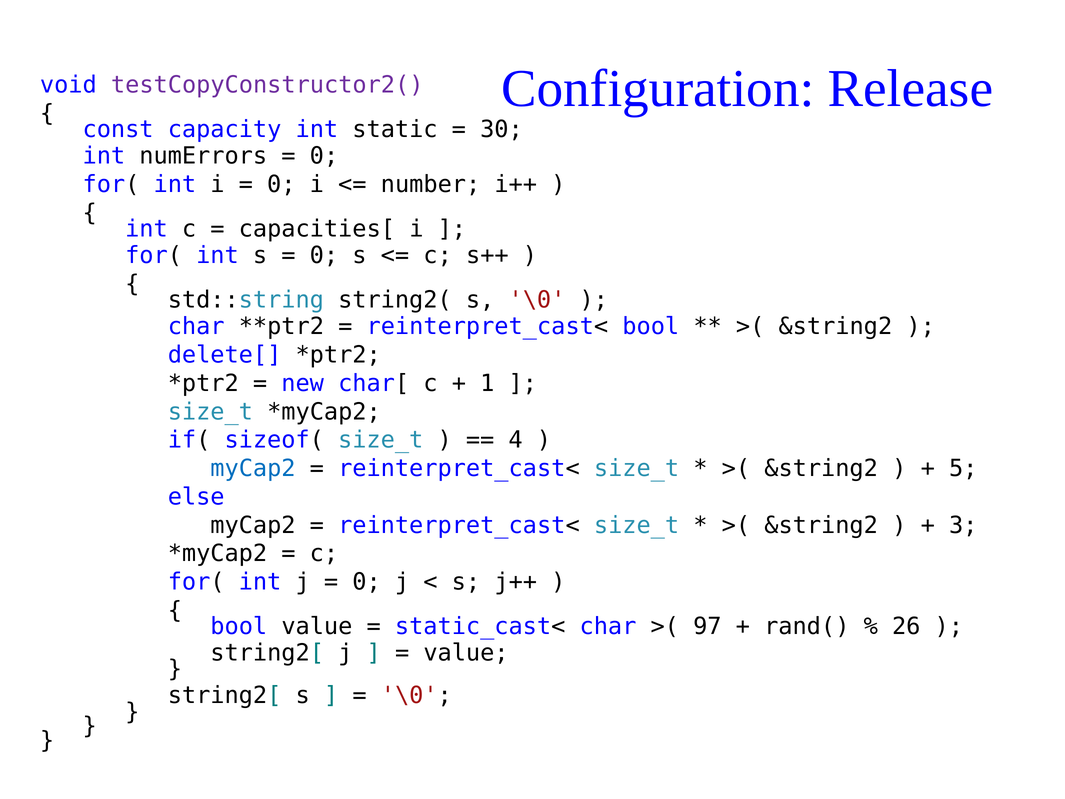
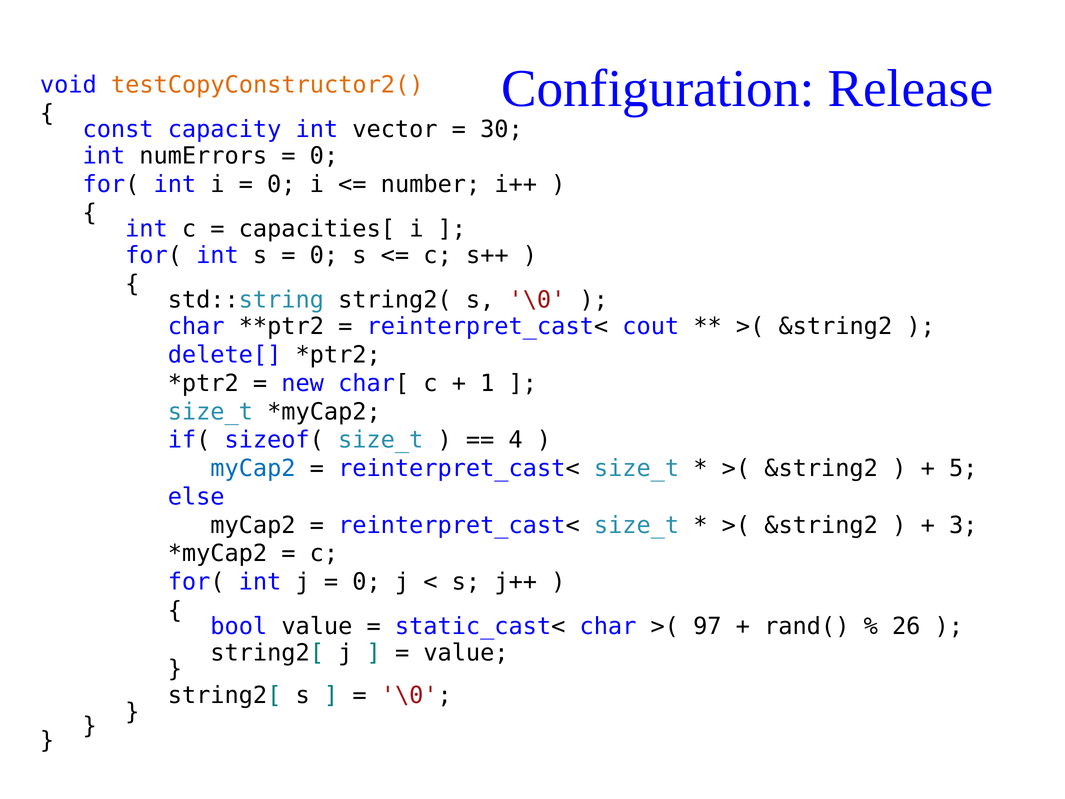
testCopyConstructor2( colour: purple -> orange
static: static -> vector
reinterpret_cast< bool: bool -> cout
